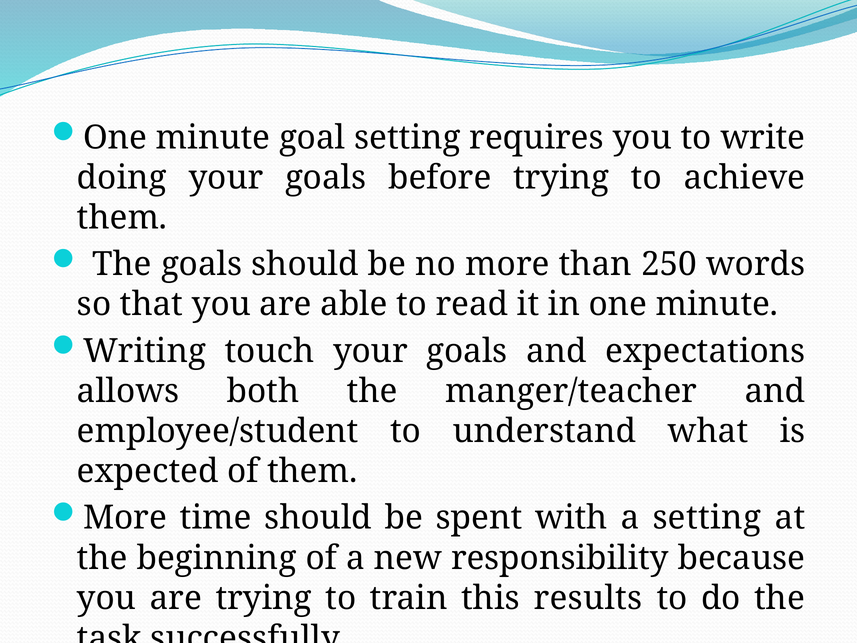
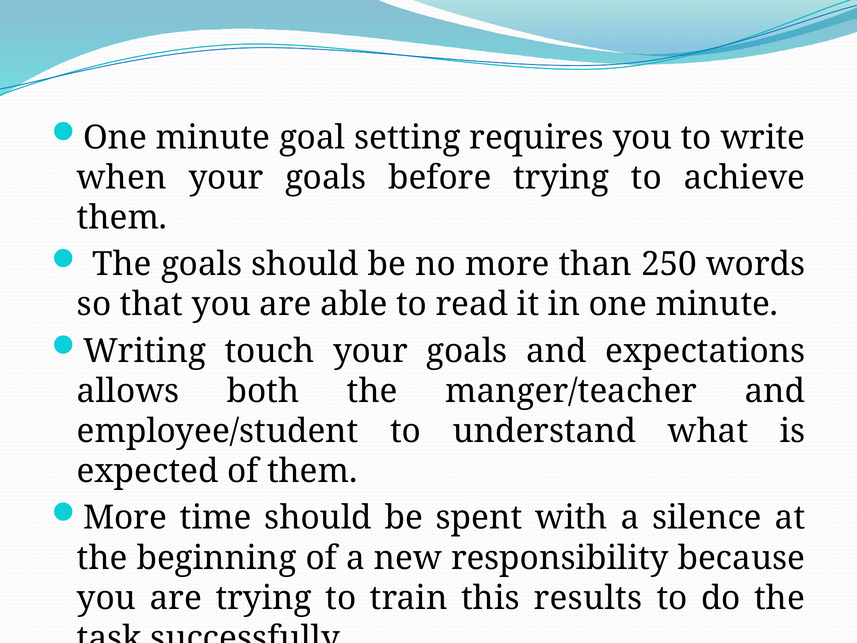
doing: doing -> when
a setting: setting -> silence
